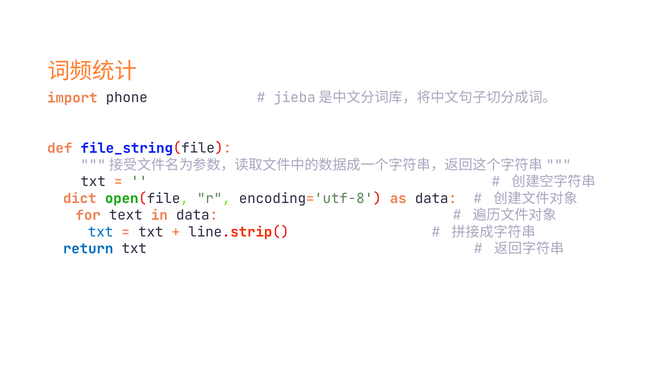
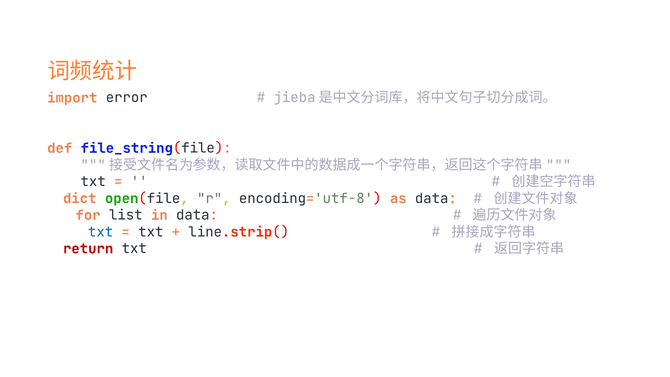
phone: phone -> error
text: text -> list
return colour: blue -> red
